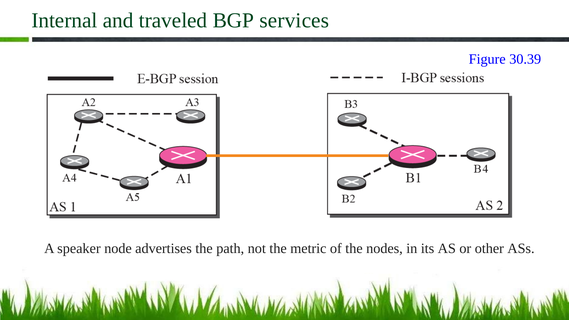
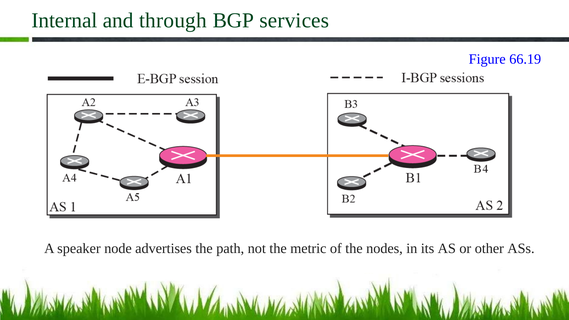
traveled: traveled -> through
30.39: 30.39 -> 66.19
